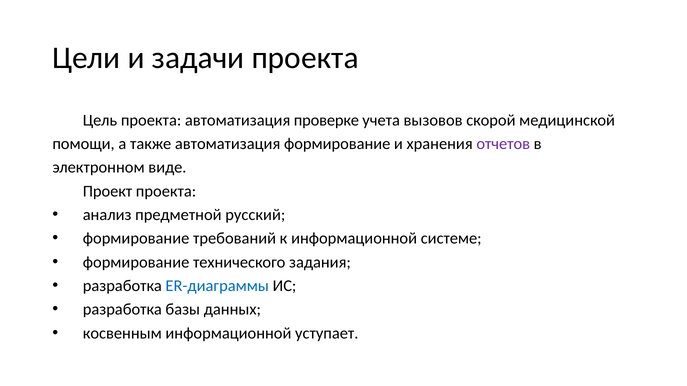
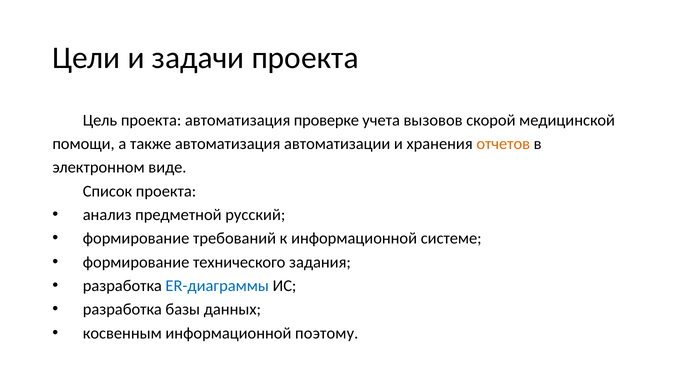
автоматизация формирование: формирование -> автоматизации
отчетов colour: purple -> orange
Проект: Проект -> Список
уступает: уступает -> поэтому
